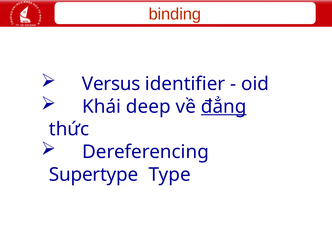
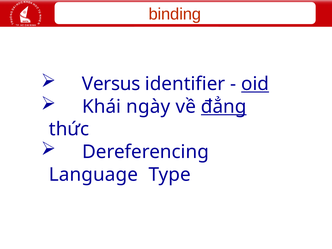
oid underline: none -> present
deep: deep -> ngày
Supertype: Supertype -> Language
